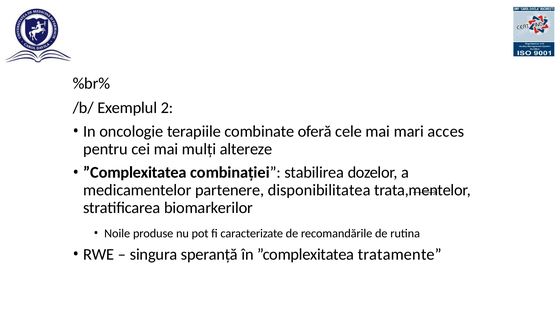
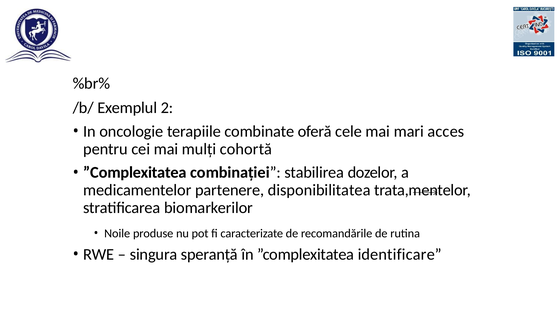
altereze: altereze -> cohortă
tratamente: tratamente -> identificare
